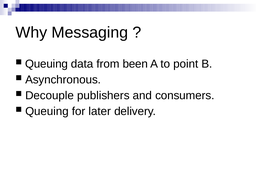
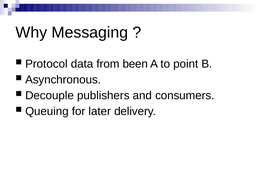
Queuing at (46, 64): Queuing -> Protocol
